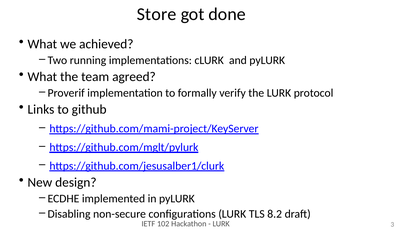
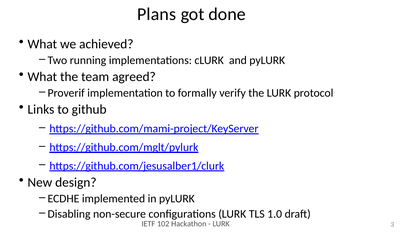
Store: Store -> Plans
8.2: 8.2 -> 1.0
